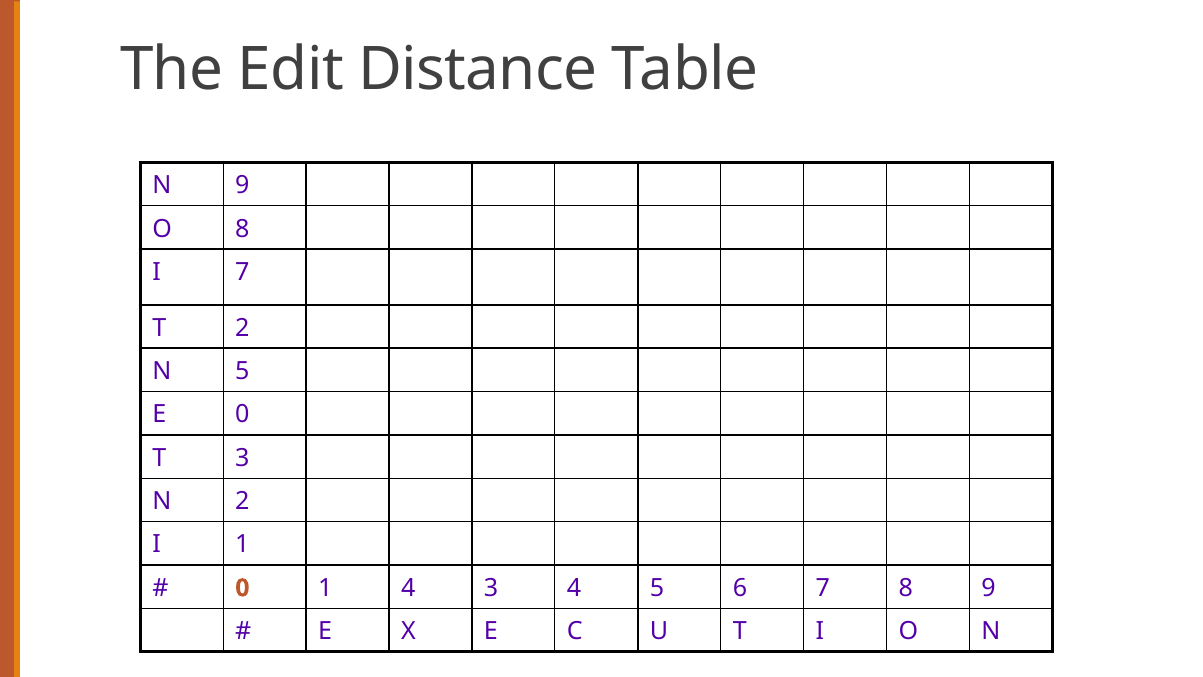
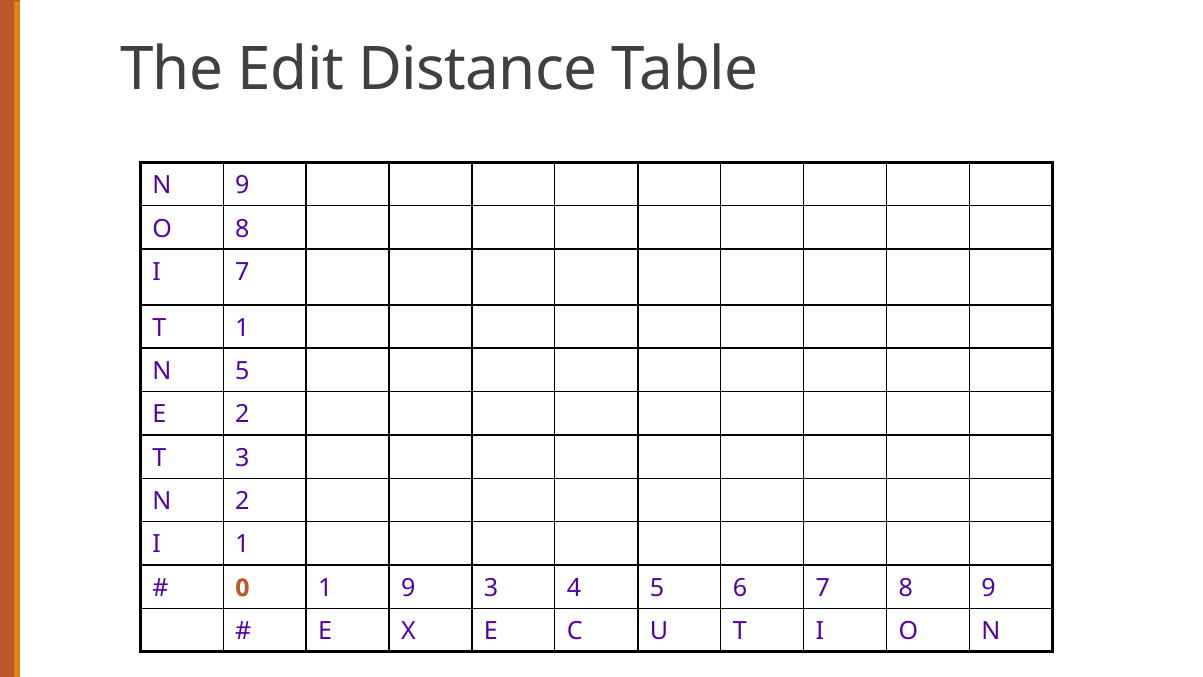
T 2: 2 -> 1
E 0: 0 -> 2
1 4: 4 -> 9
